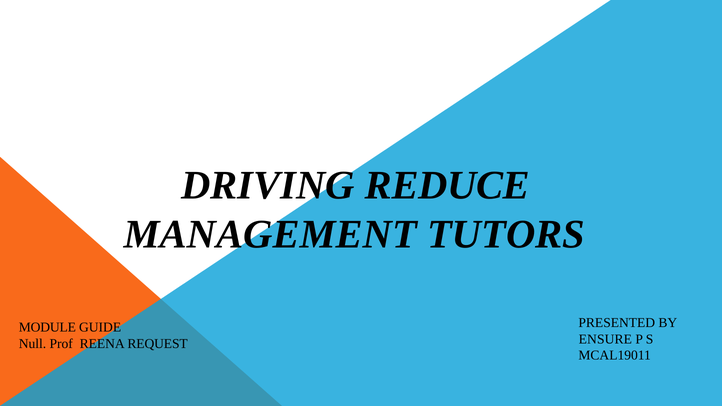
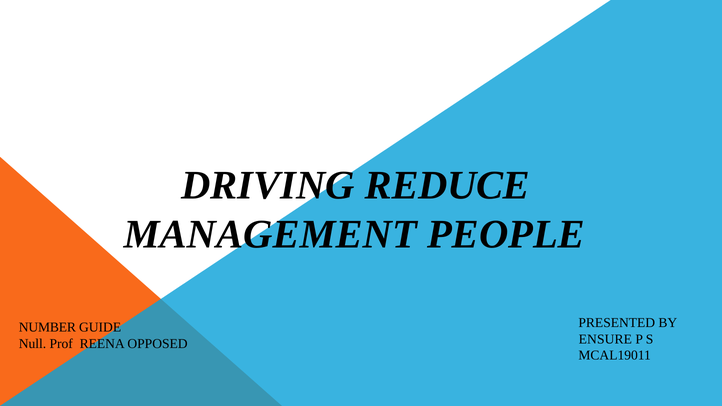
TUTORS: TUTORS -> PEOPLE
MODULE: MODULE -> NUMBER
REQUEST: REQUEST -> OPPOSED
